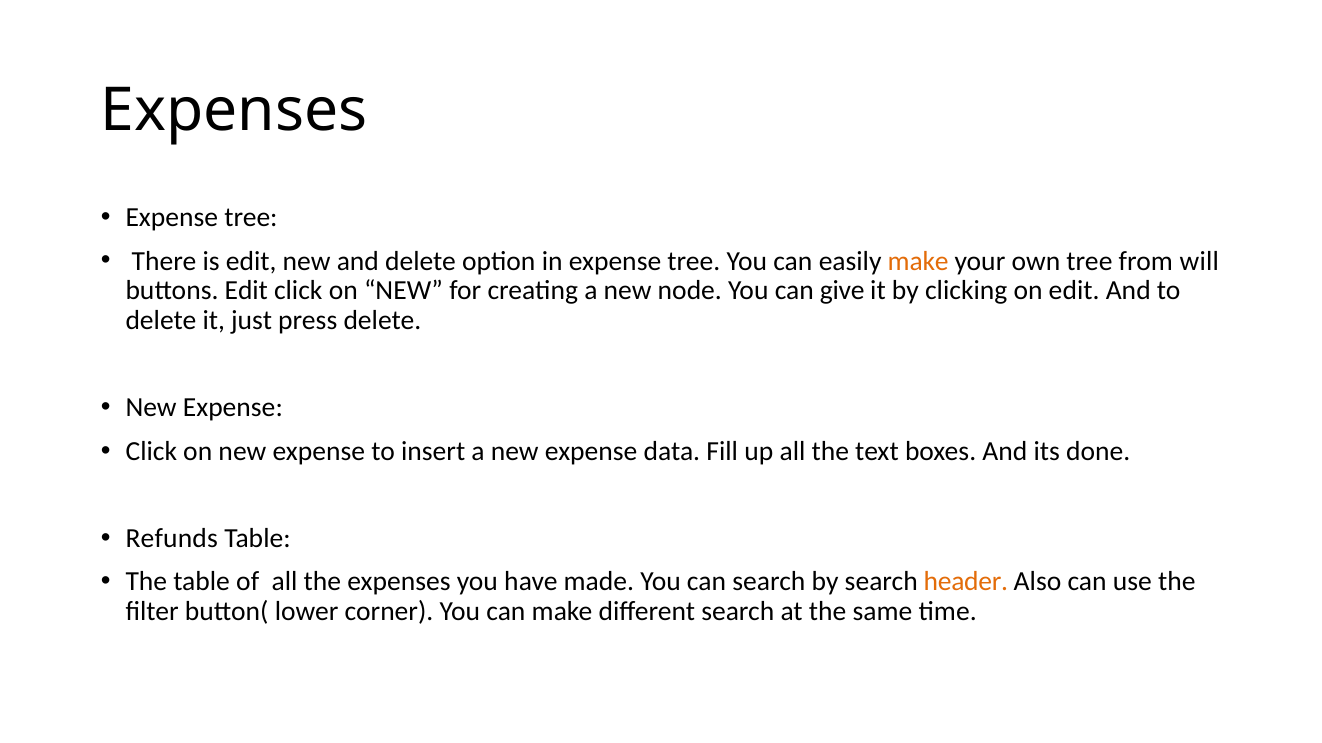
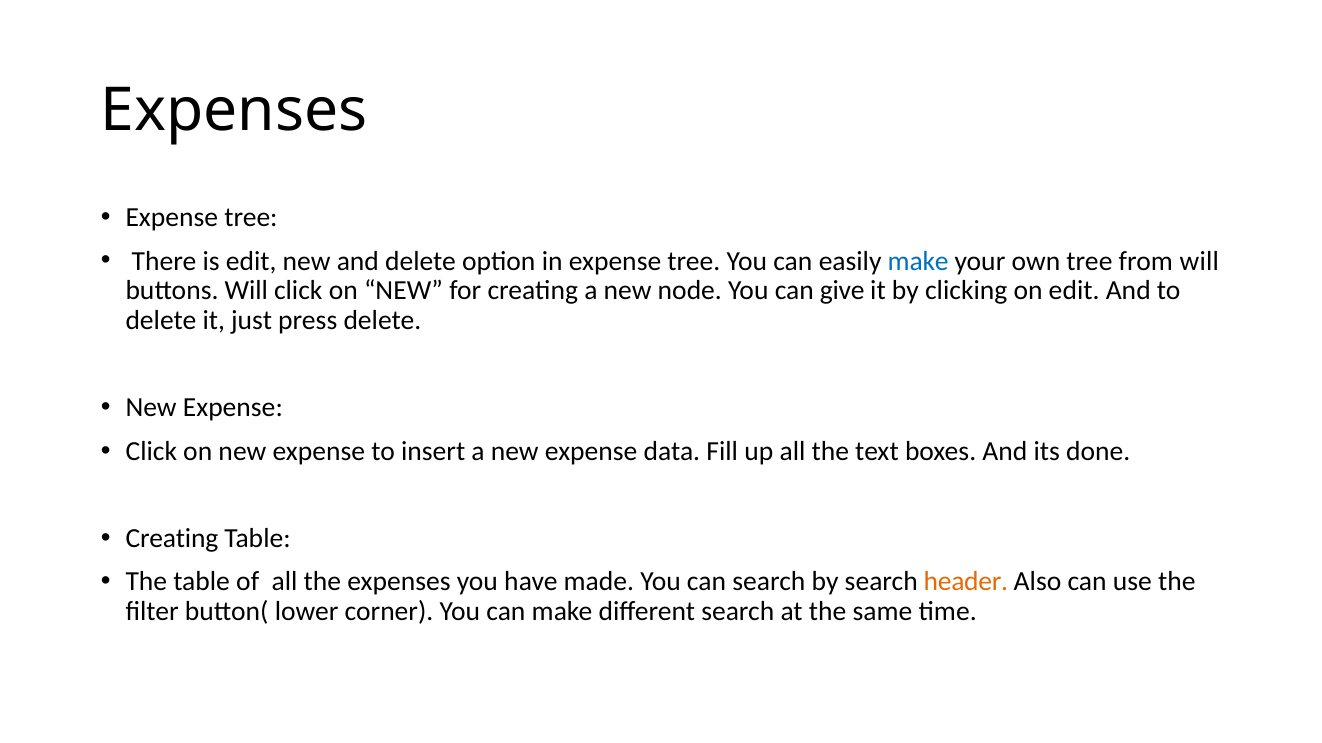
make at (918, 261) colour: orange -> blue
buttons Edit: Edit -> Will
Refunds at (172, 539): Refunds -> Creating
